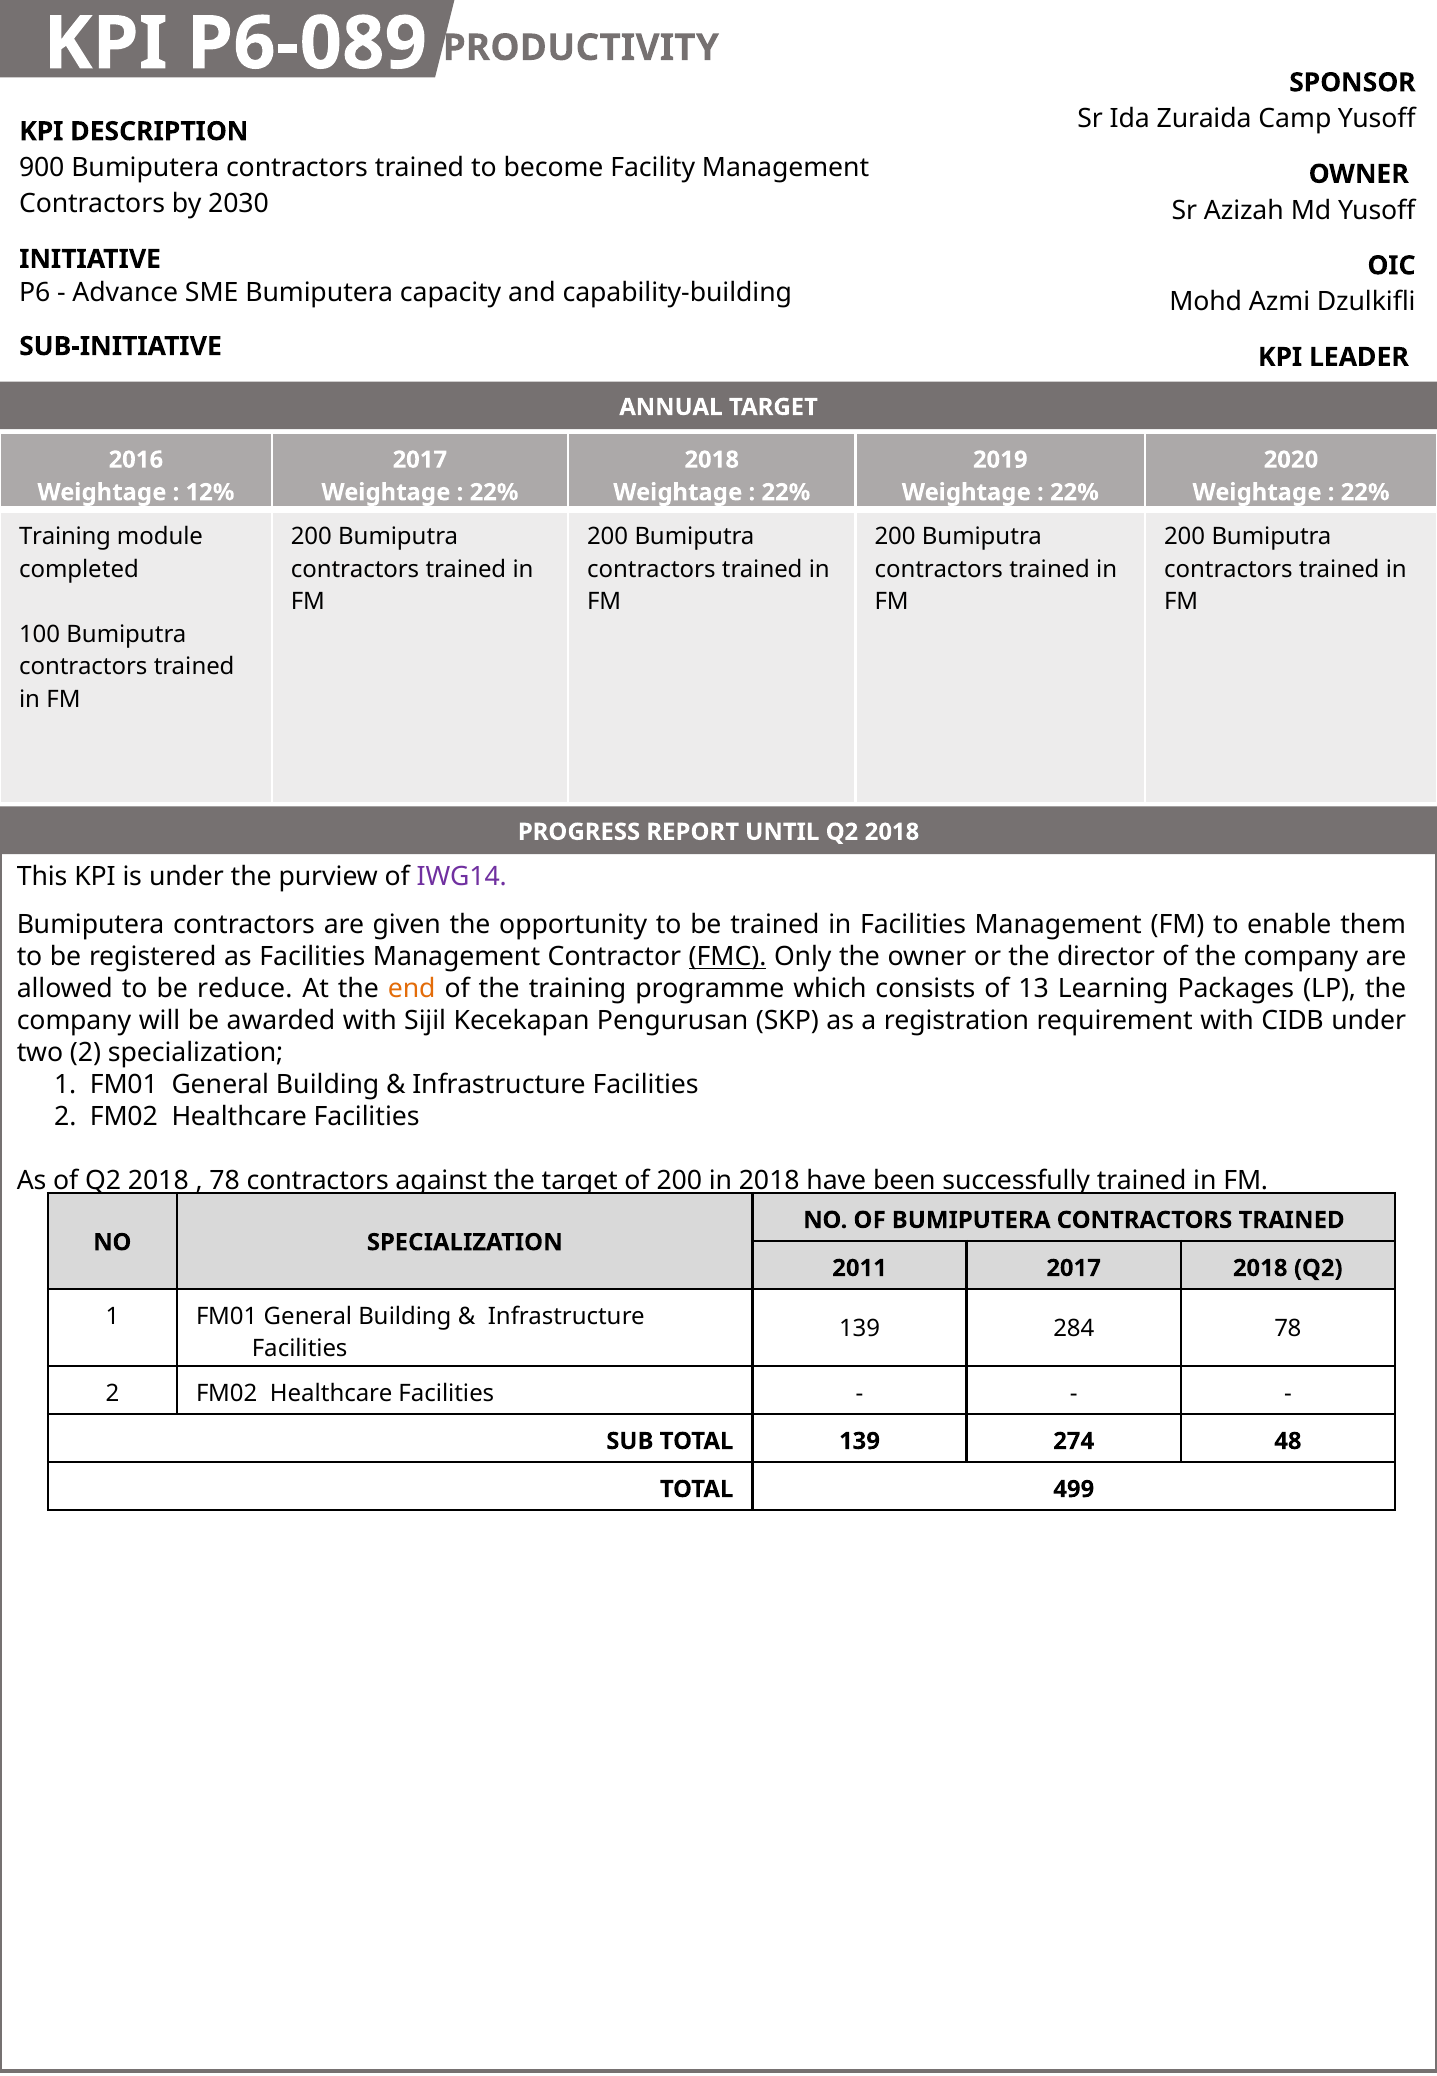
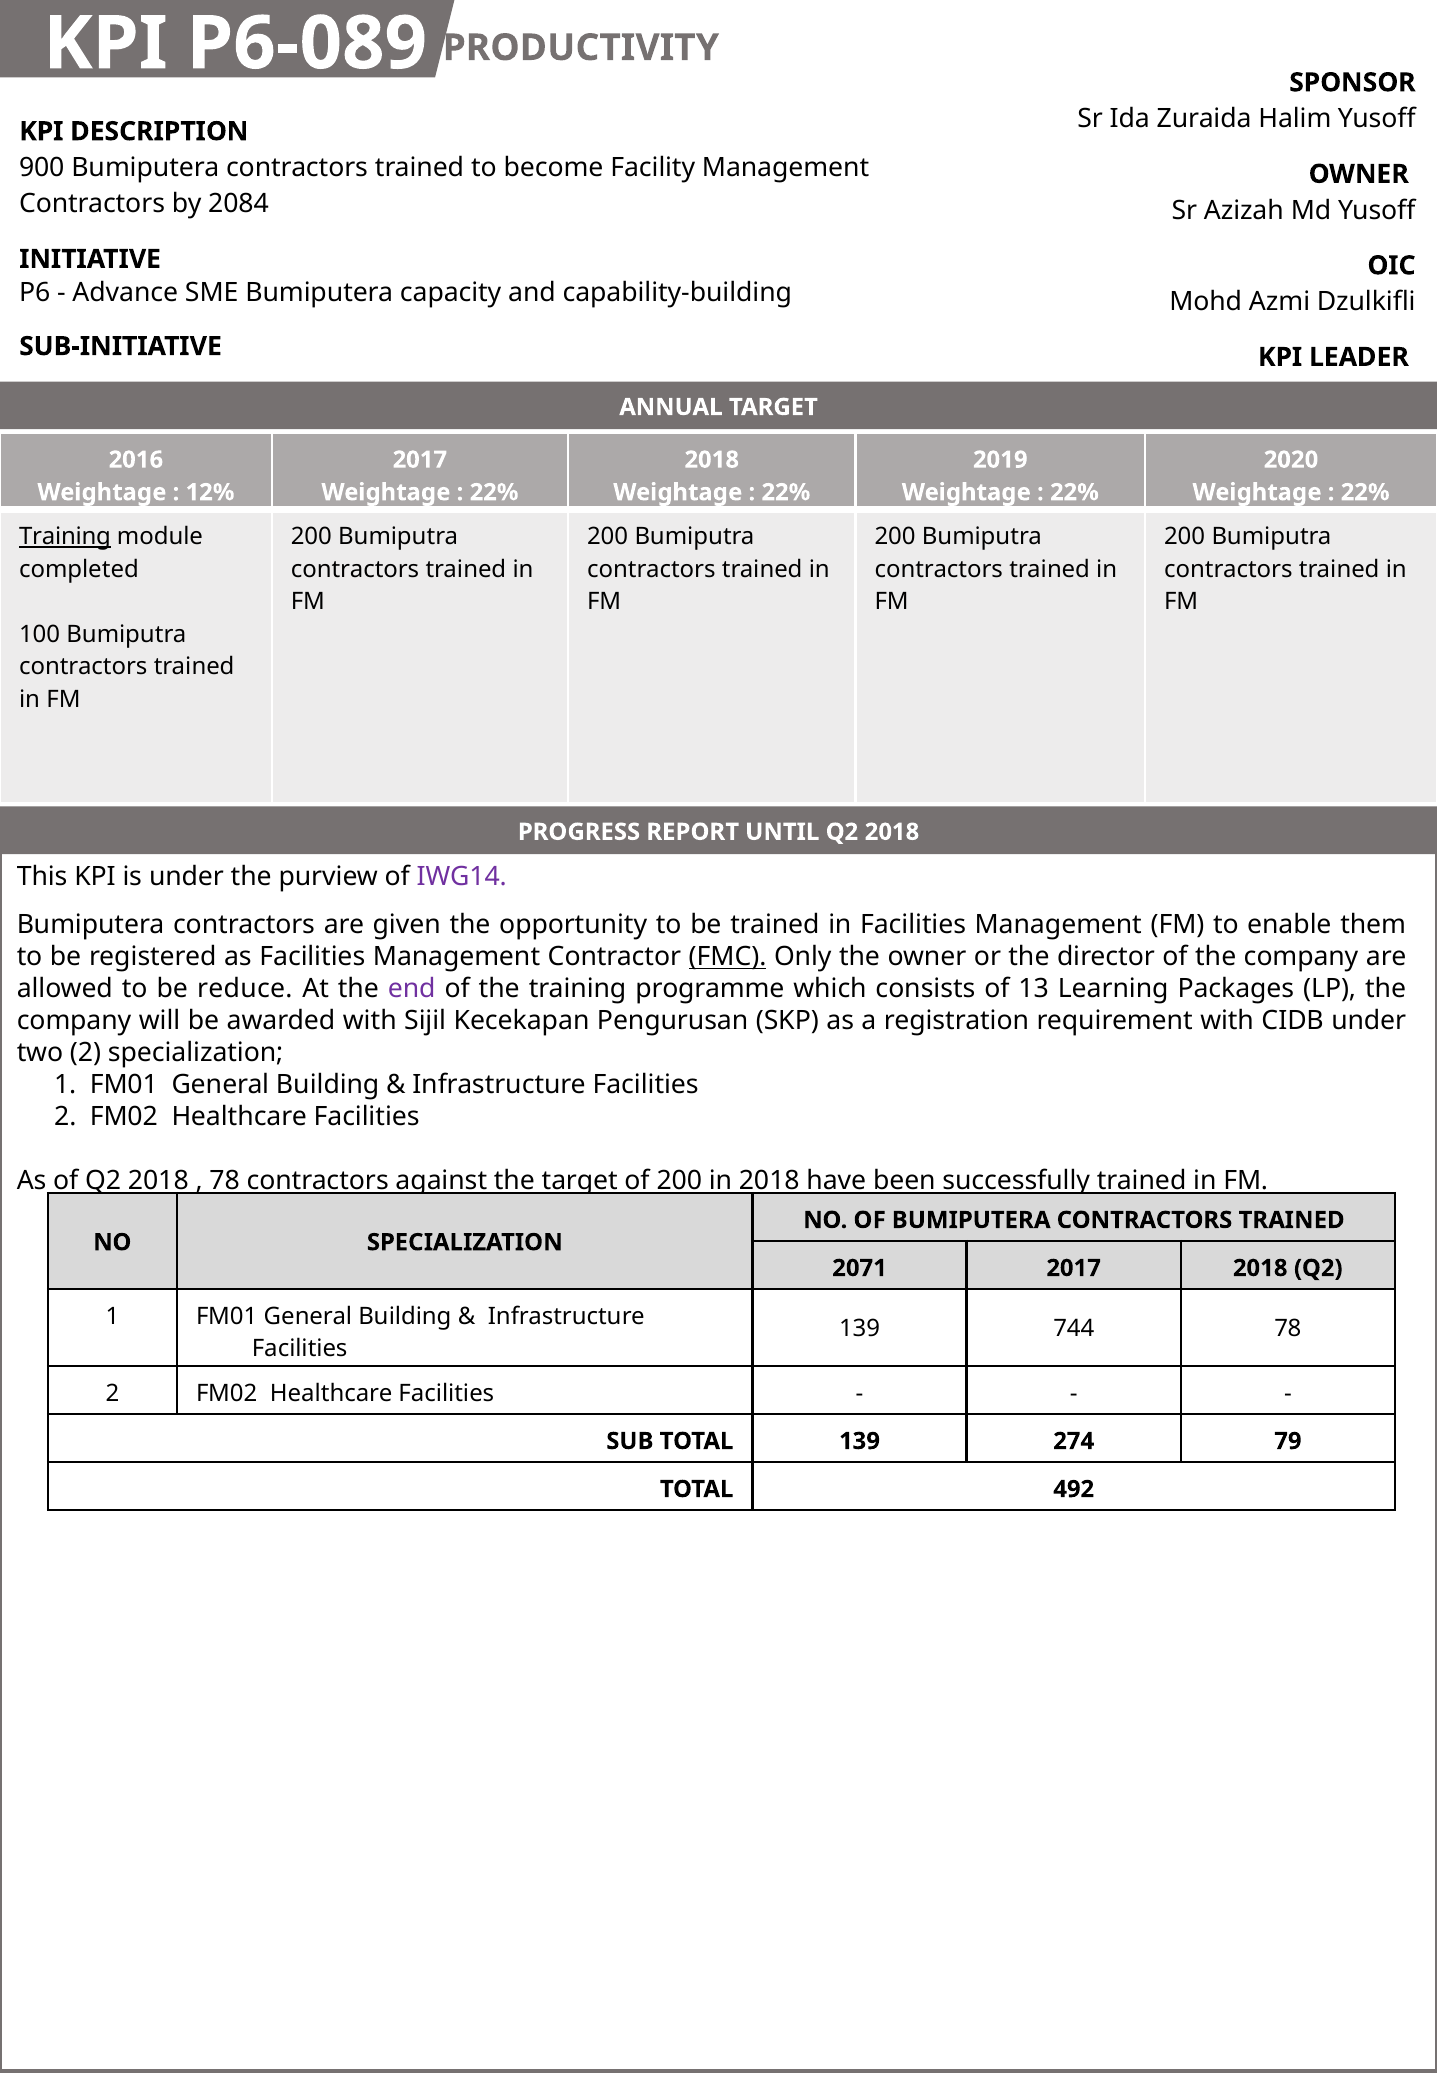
Camp: Camp -> Halim
2030: 2030 -> 2084
Training at (65, 537) underline: none -> present
end colour: orange -> purple
2011: 2011 -> 2071
284: 284 -> 744
48: 48 -> 79
499: 499 -> 492
